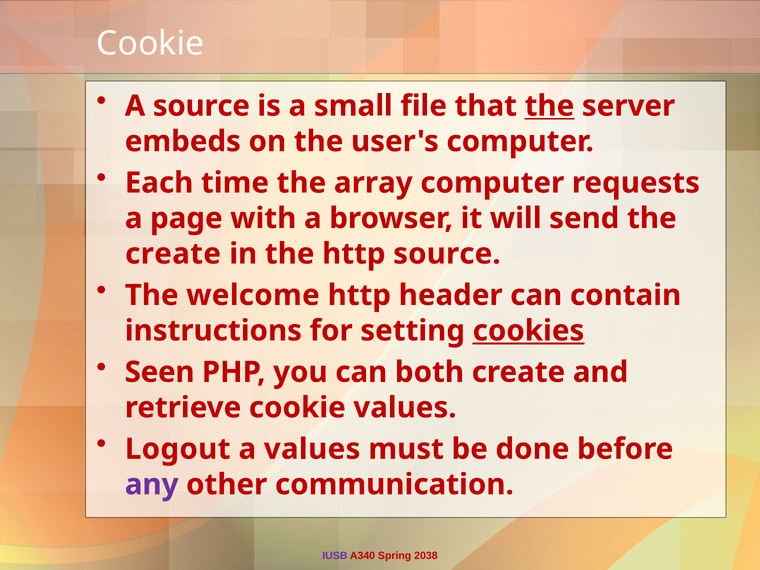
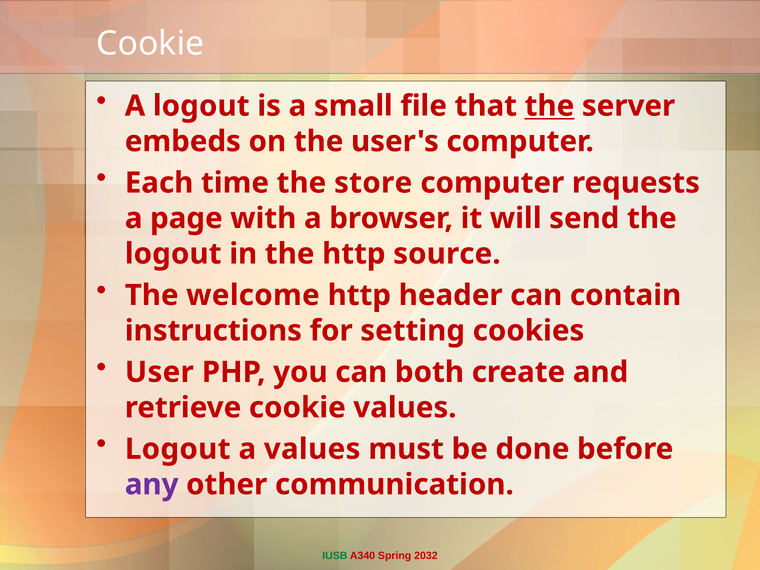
A source: source -> logout
array: array -> store
create at (173, 254): create -> logout
cookies underline: present -> none
Seen: Seen -> User
IUSB colour: purple -> green
2038: 2038 -> 2032
